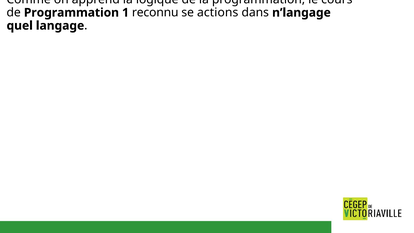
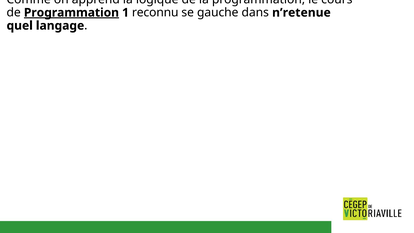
Programmation at (71, 13) underline: none -> present
actions: actions -> gauche
n’langage: n’langage -> n’retenue
